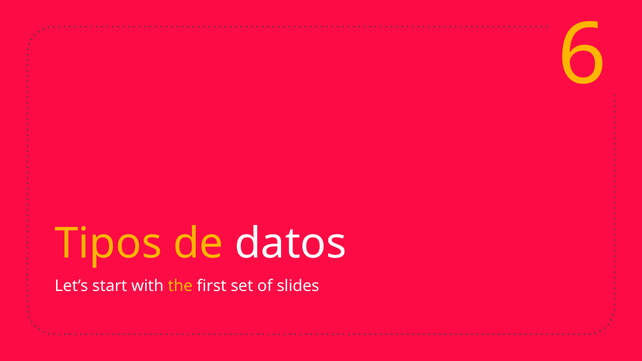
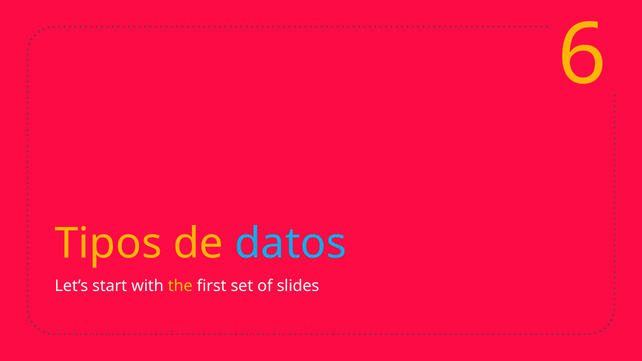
datos colour: white -> light blue
